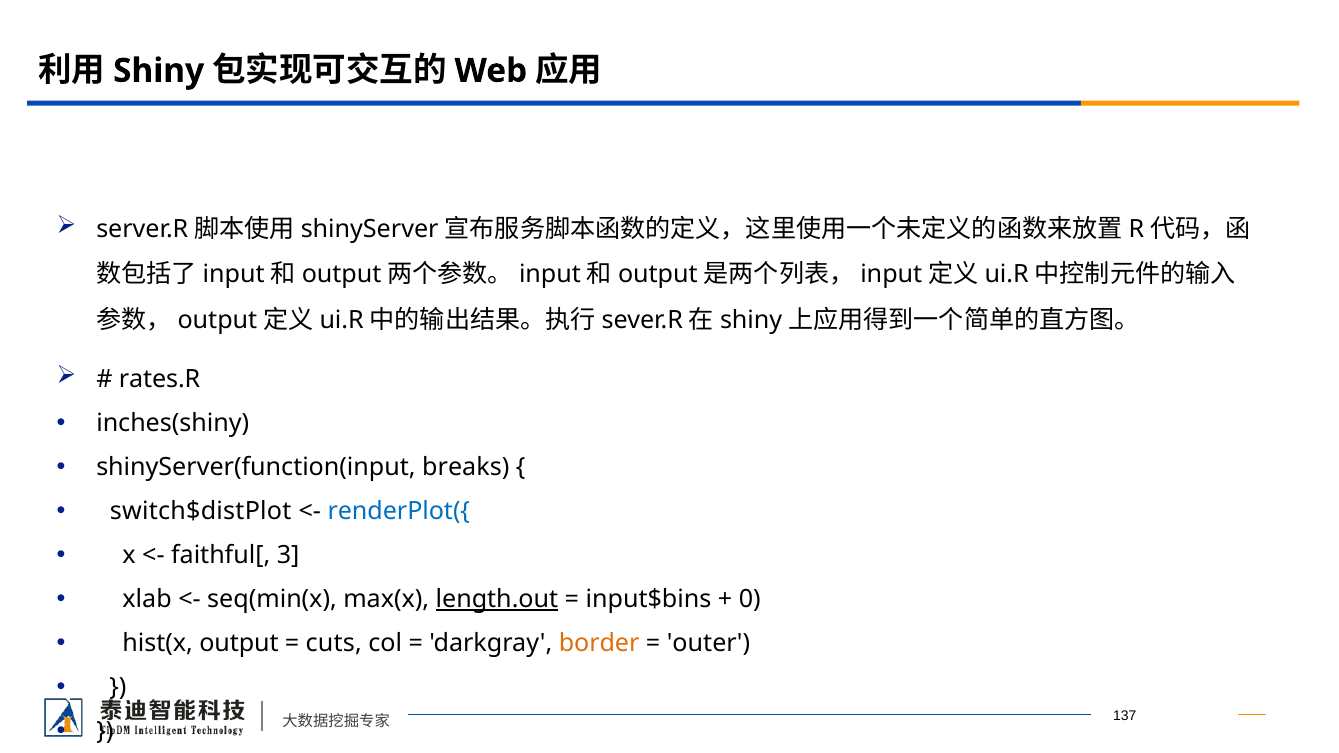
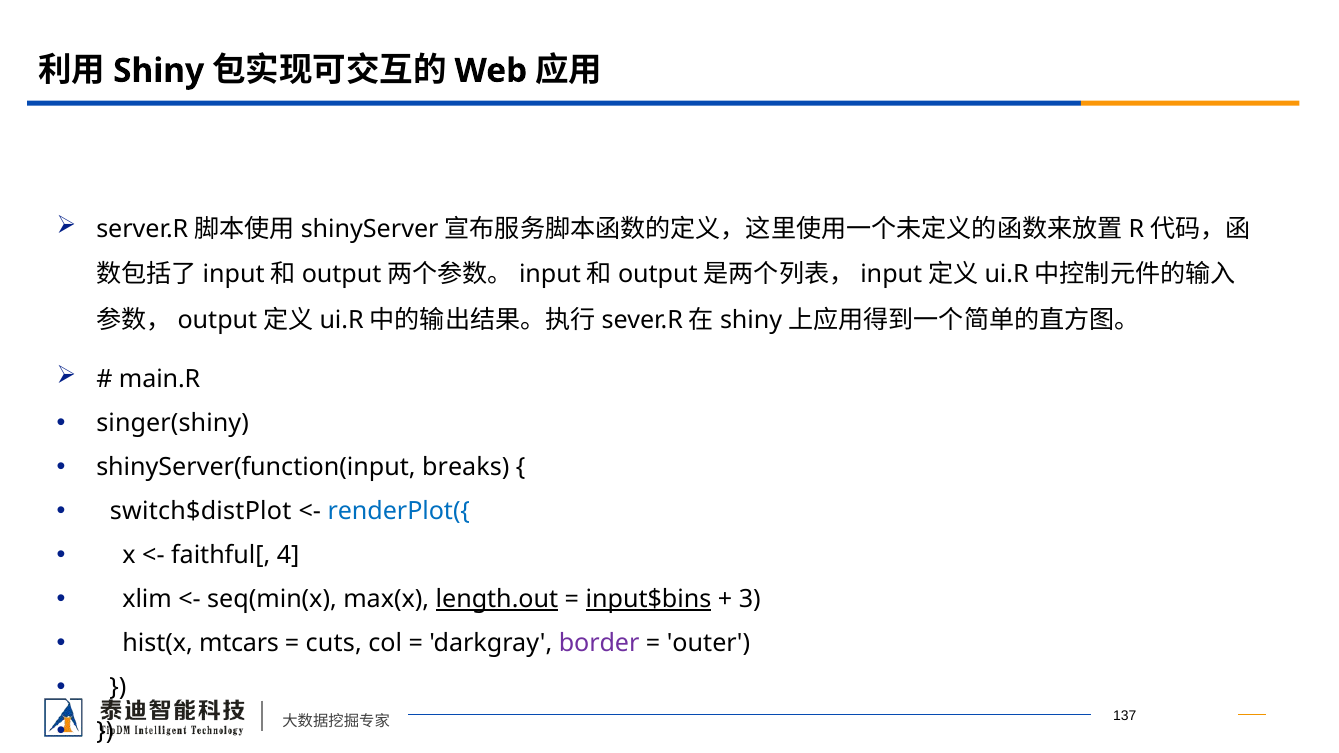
rates.R: rates.R -> main.R
inches(shiny: inches(shiny -> singer(shiny
3: 3 -> 4
xlab: xlab -> xlim
input$bins underline: none -> present
0: 0 -> 3
output: output -> mtcars
border colour: orange -> purple
